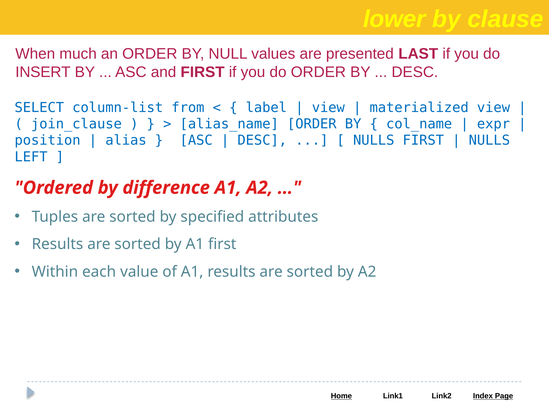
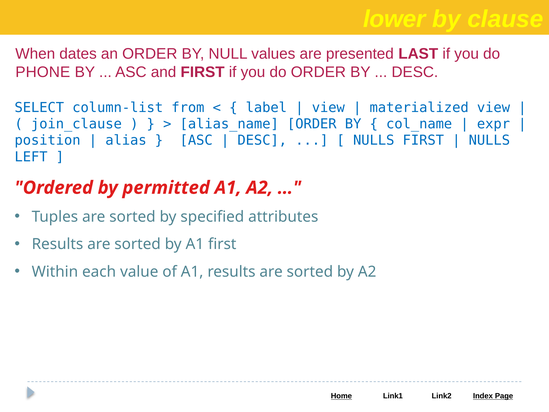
much: much -> dates
INSERT: INSERT -> PHONE
difference: difference -> permitted
